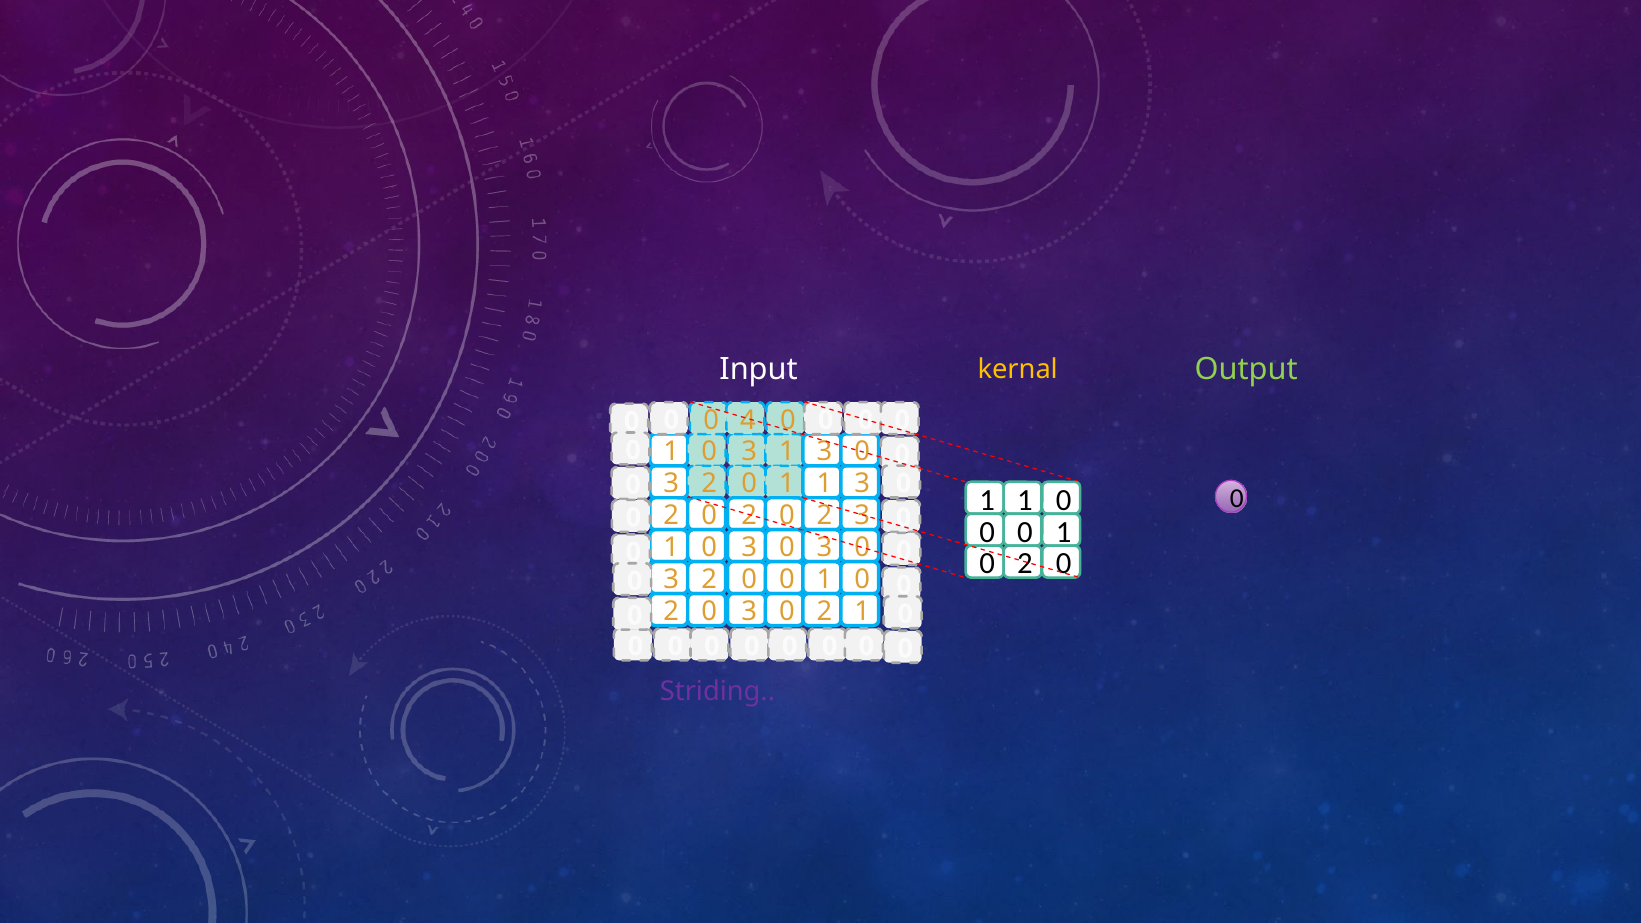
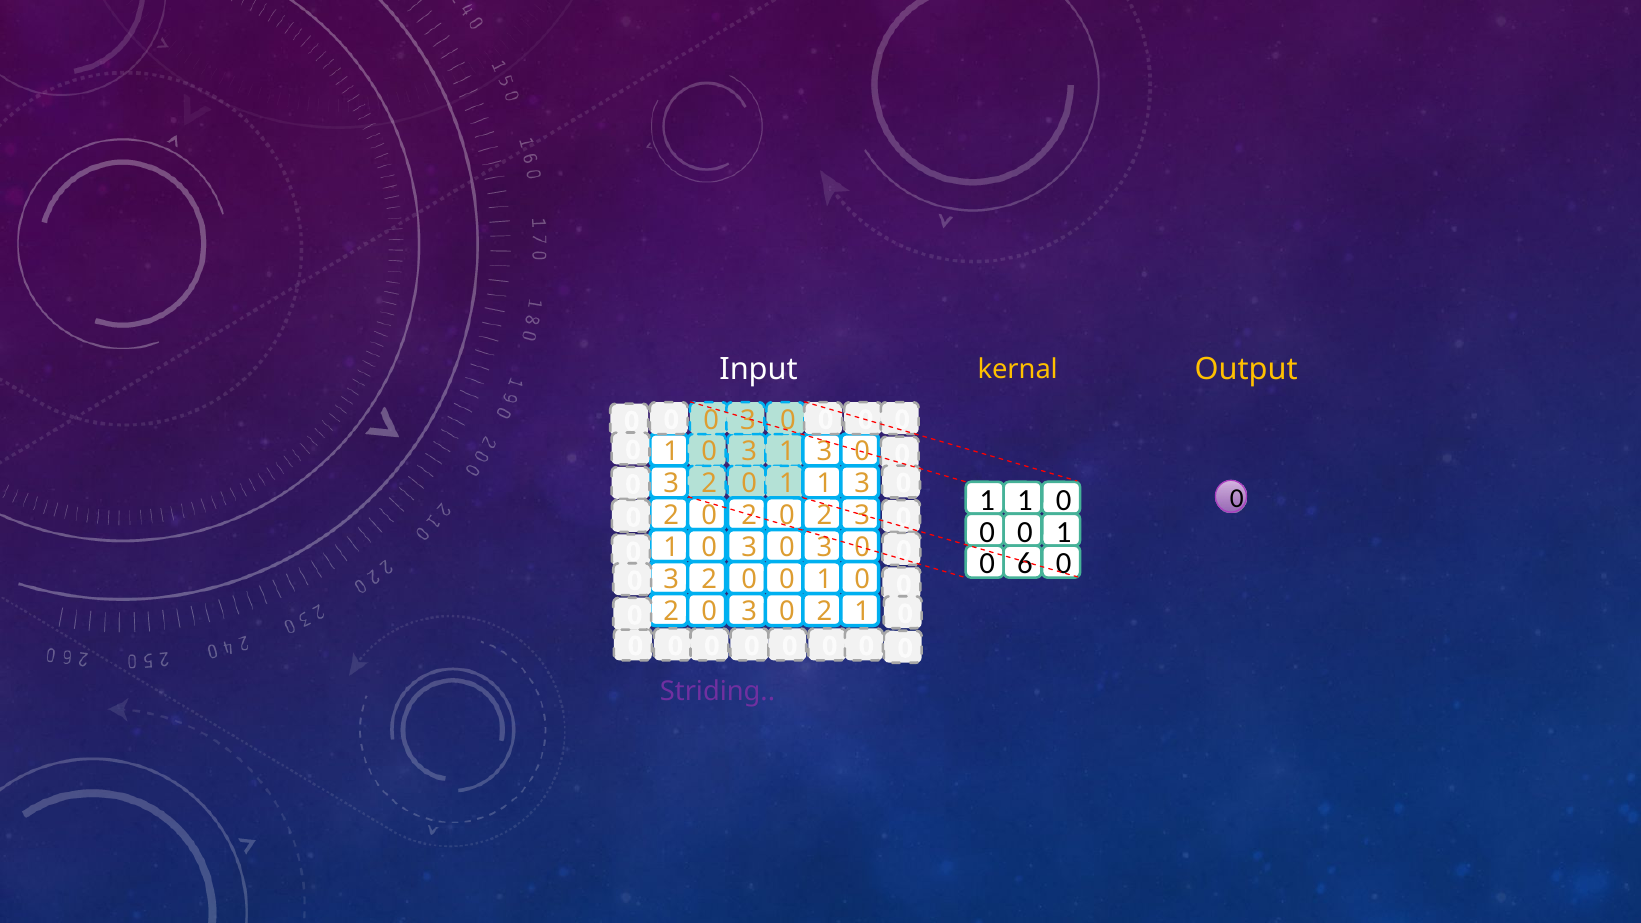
Output colour: light green -> yellow
0 0 4: 4 -> 3
2 at (1025, 564): 2 -> 6
